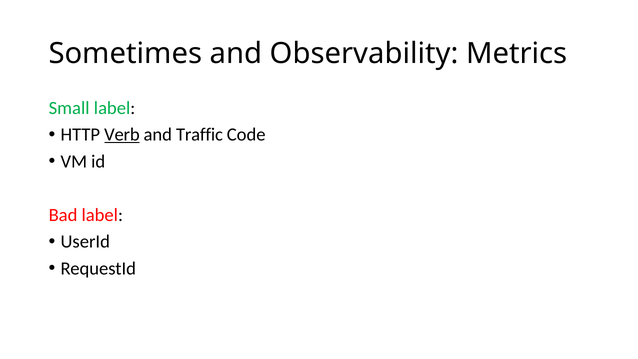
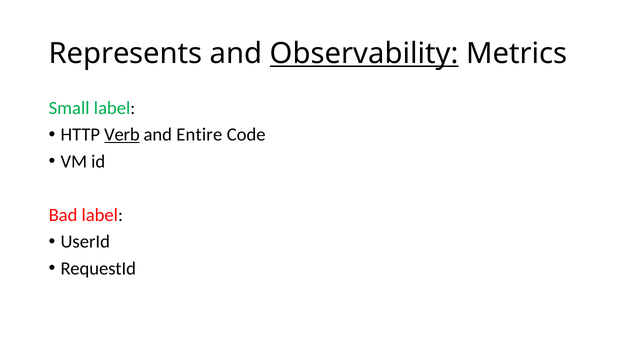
Sometimes: Sometimes -> Represents
Observability underline: none -> present
Traffic: Traffic -> Entire
